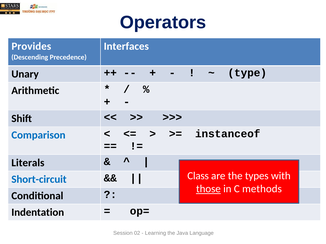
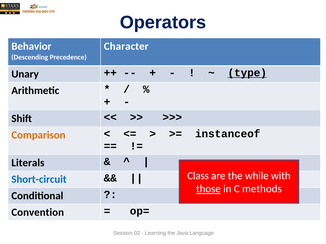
Provides: Provides -> Behavior
Interfaces: Interfaces -> Character
type underline: none -> present
Comparison colour: blue -> orange
types: types -> while
Indentation: Indentation -> Convention
